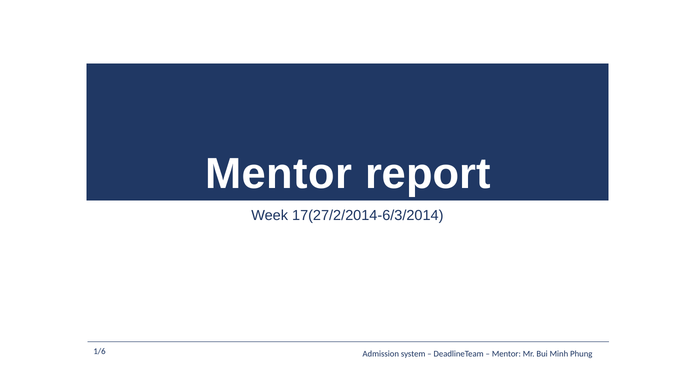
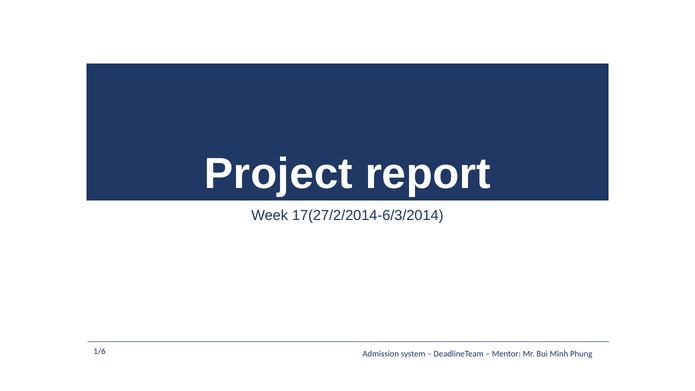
Mentor at (278, 174): Mentor -> Project
